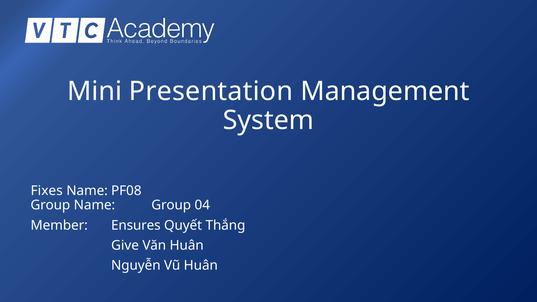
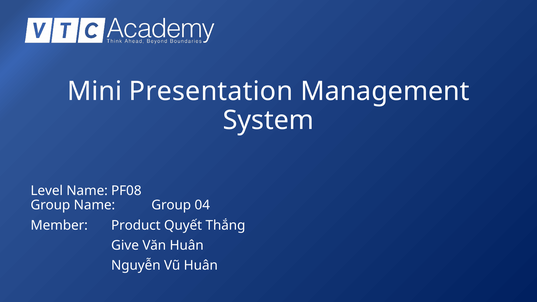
Fixes: Fixes -> Level
Ensures: Ensures -> Product
